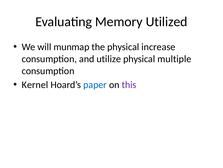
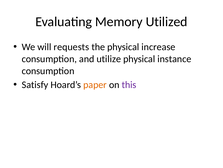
munmap: munmap -> requests
multiple: multiple -> instance
Kernel: Kernel -> Satisfy
paper colour: blue -> orange
